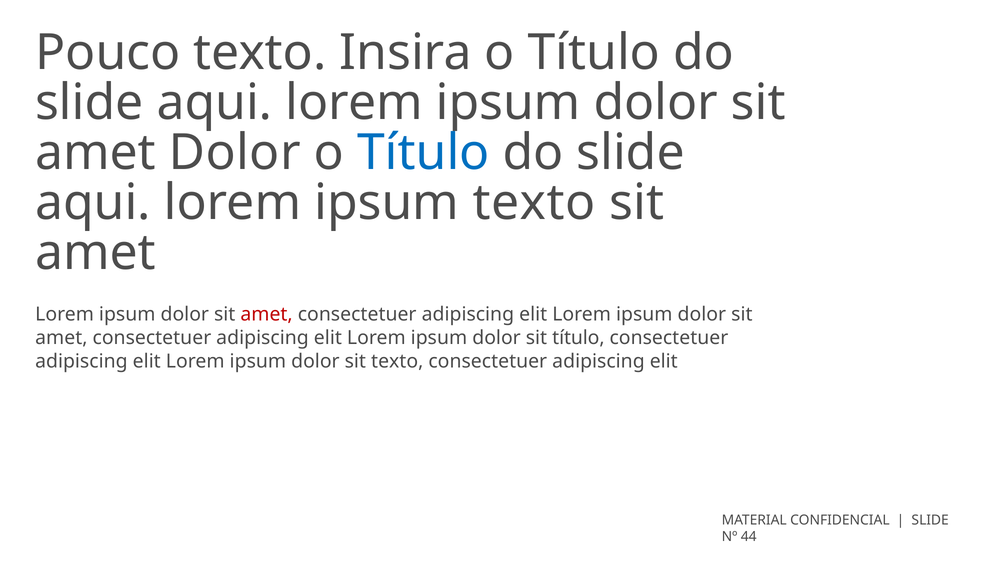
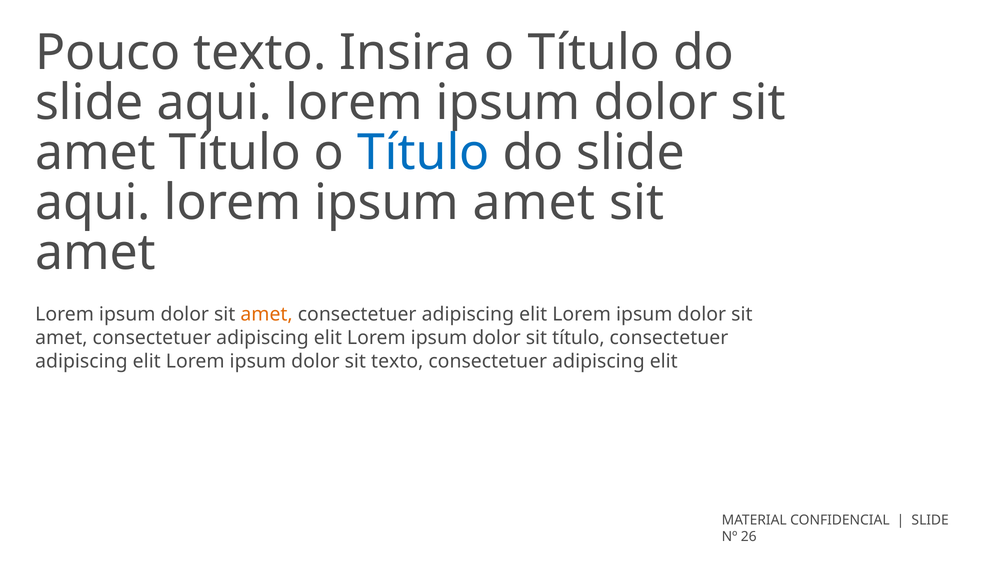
amet Dolor: Dolor -> Título
ipsum texto: texto -> amet
amet at (267, 314) colour: red -> orange
44: 44 -> 26
